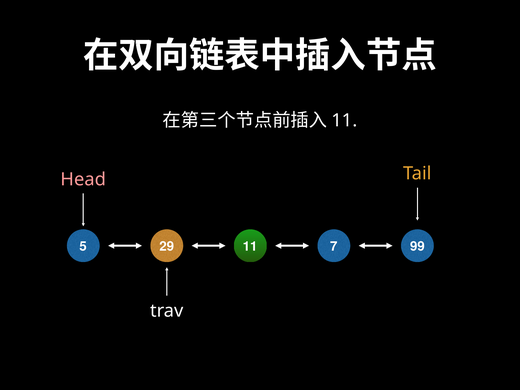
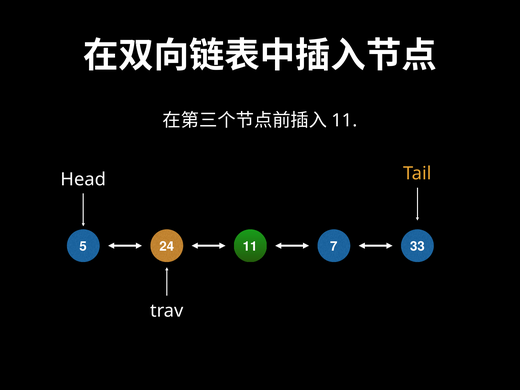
Head colour: pink -> white
29: 29 -> 24
99: 99 -> 33
